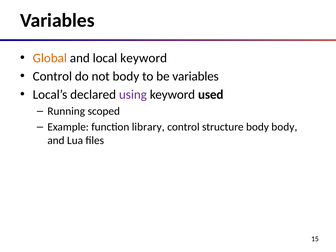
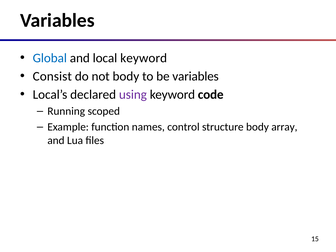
Global colour: orange -> blue
Control at (52, 76): Control -> Consist
used: used -> code
library: library -> names
body body: body -> array
